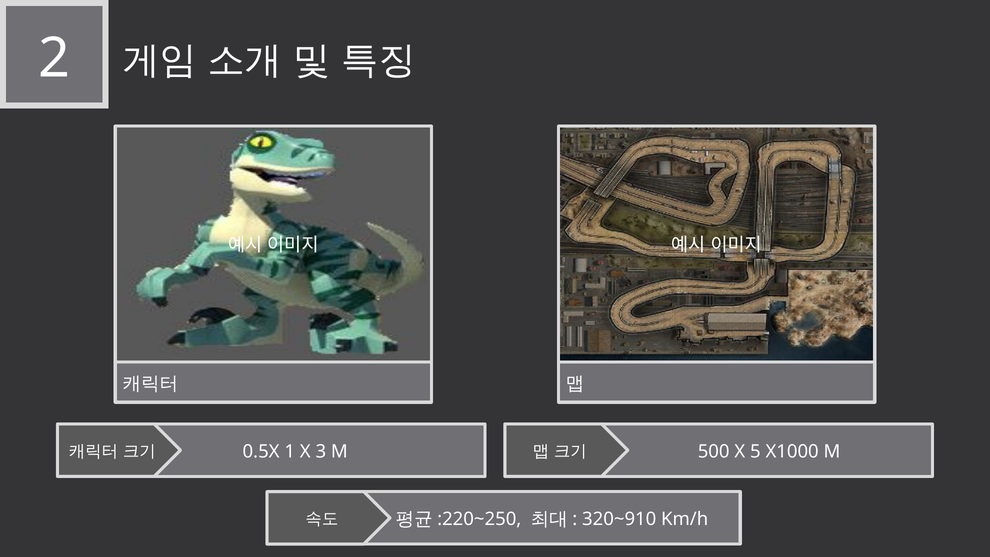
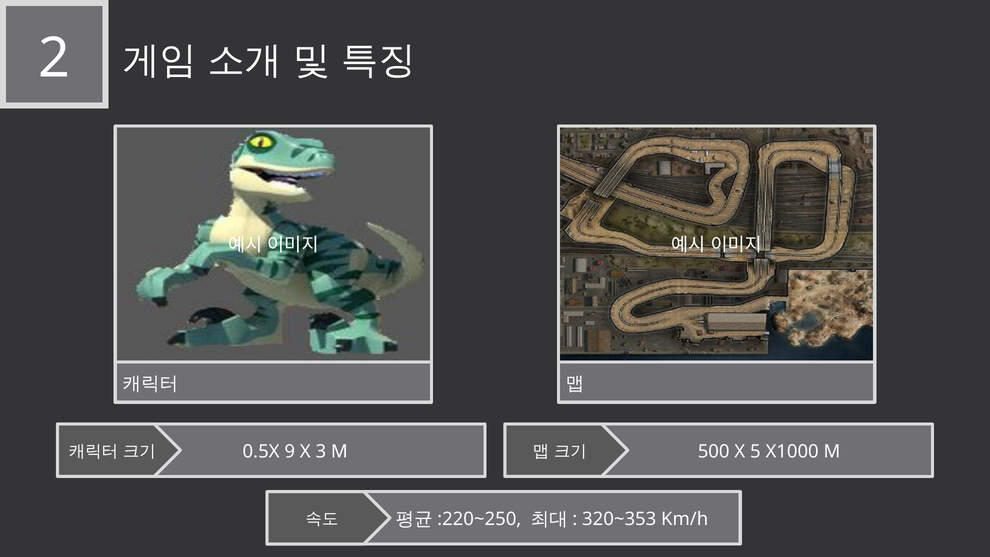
1: 1 -> 9
320~910: 320~910 -> 320~353
